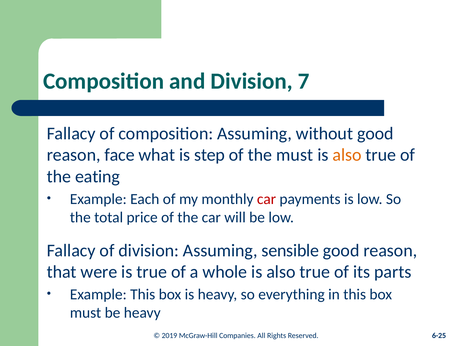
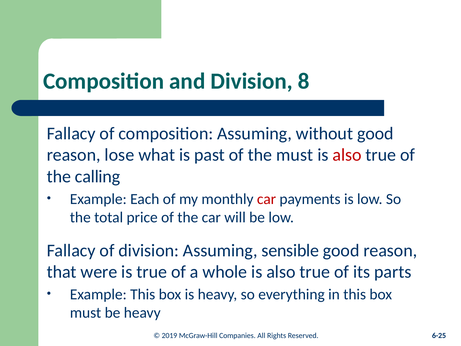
7: 7 -> 8
face: face -> lose
step: step -> past
also at (347, 155) colour: orange -> red
eating: eating -> calling
